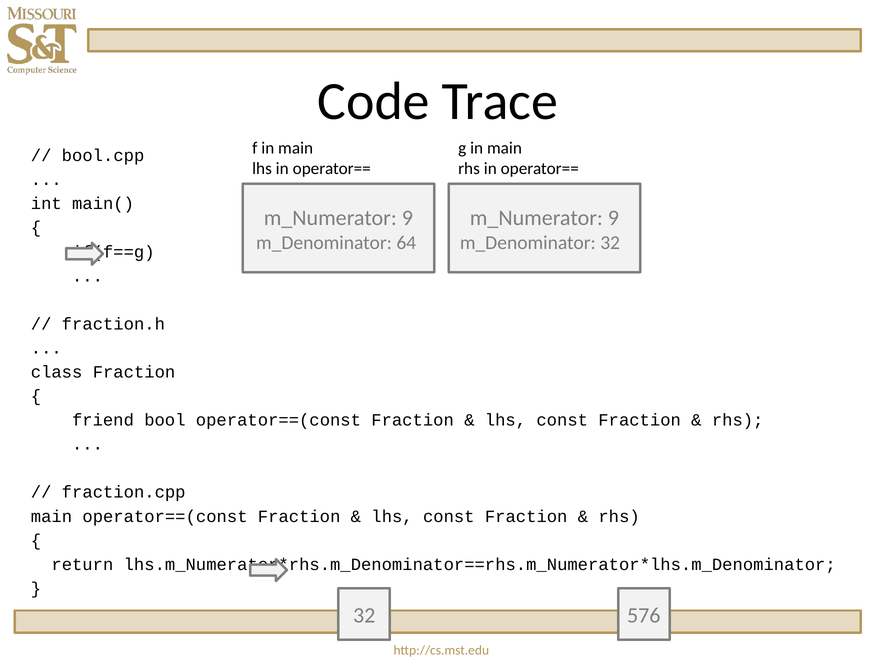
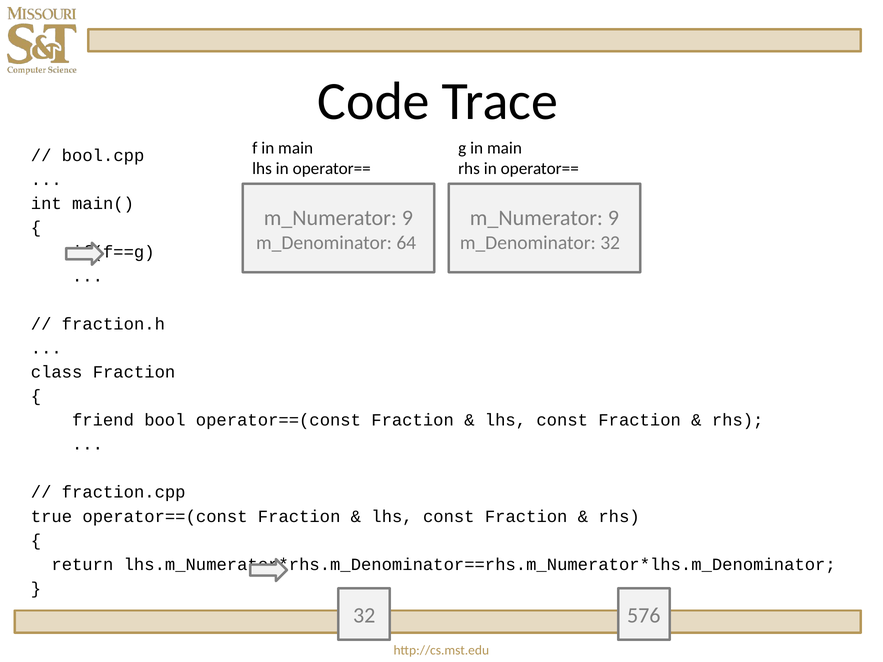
main at (51, 517): main -> true
